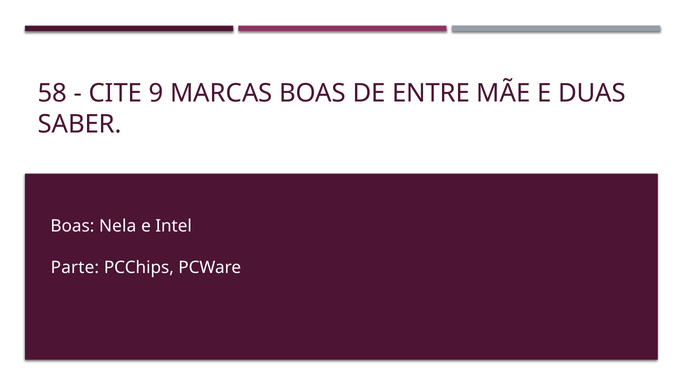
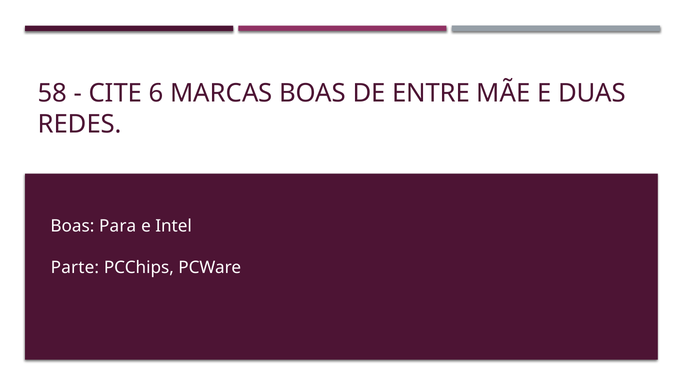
9: 9 -> 6
SABER: SABER -> REDES
Nela: Nela -> Para
